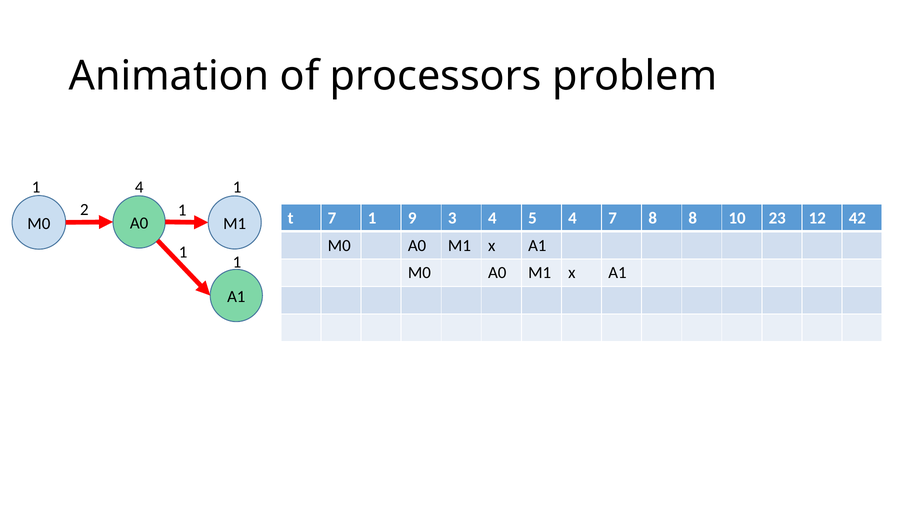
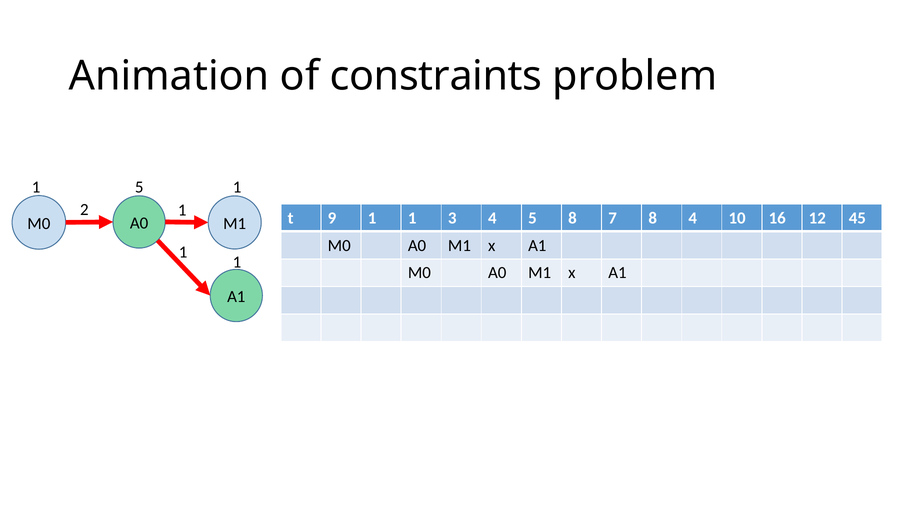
processors: processors -> constraints
1 4: 4 -> 5
t 7: 7 -> 9
9 at (412, 218): 9 -> 1
5 4: 4 -> 8
8 8: 8 -> 4
23: 23 -> 16
42: 42 -> 45
